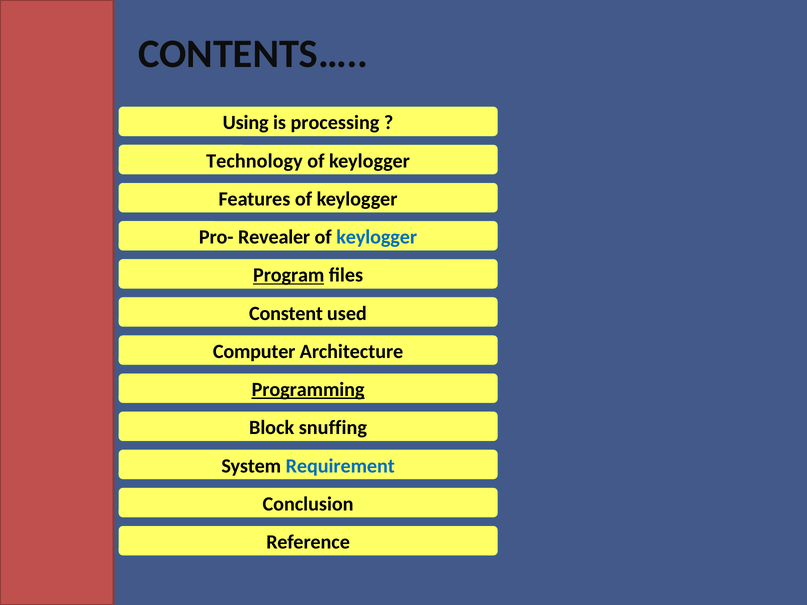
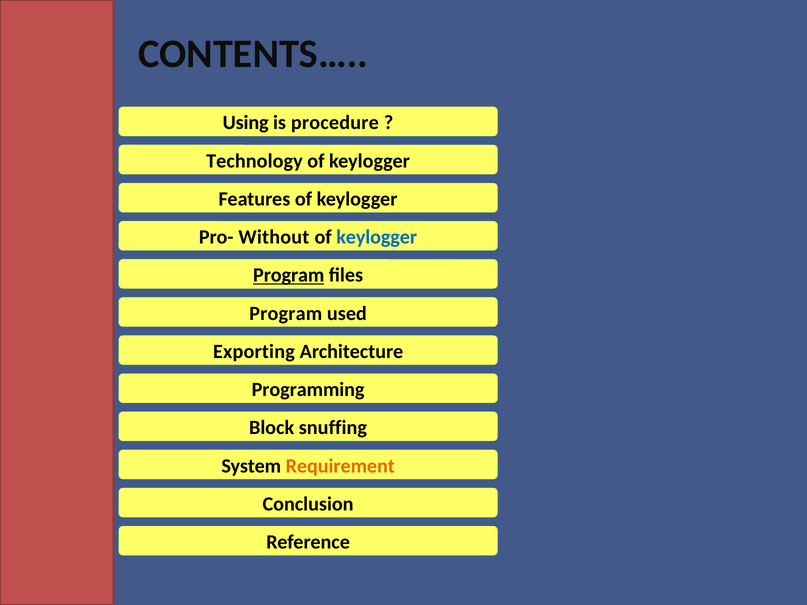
processing: processing -> procedure
Revealer: Revealer -> Without
Constent at (286, 314): Constent -> Program
Computer: Computer -> Exporting
Programming underline: present -> none
Requirement colour: blue -> orange
